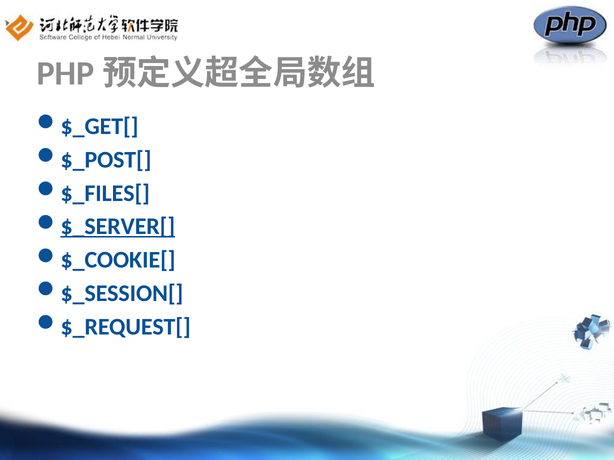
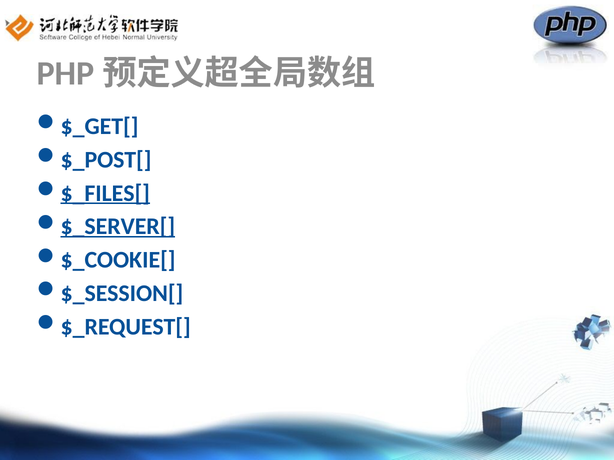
$_FILES[ underline: none -> present
